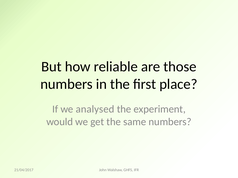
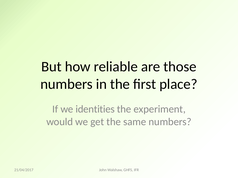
analysed: analysed -> identities
